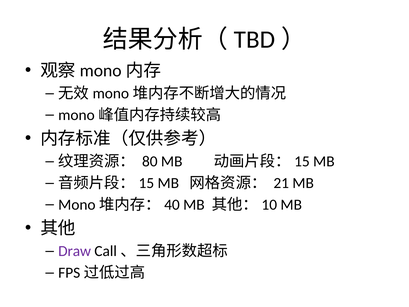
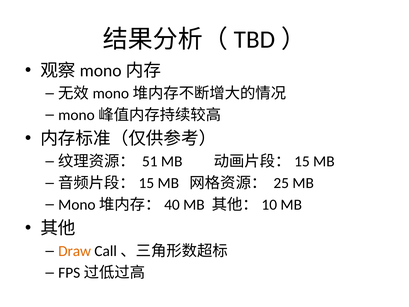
80: 80 -> 51
21: 21 -> 25
Draw colour: purple -> orange
